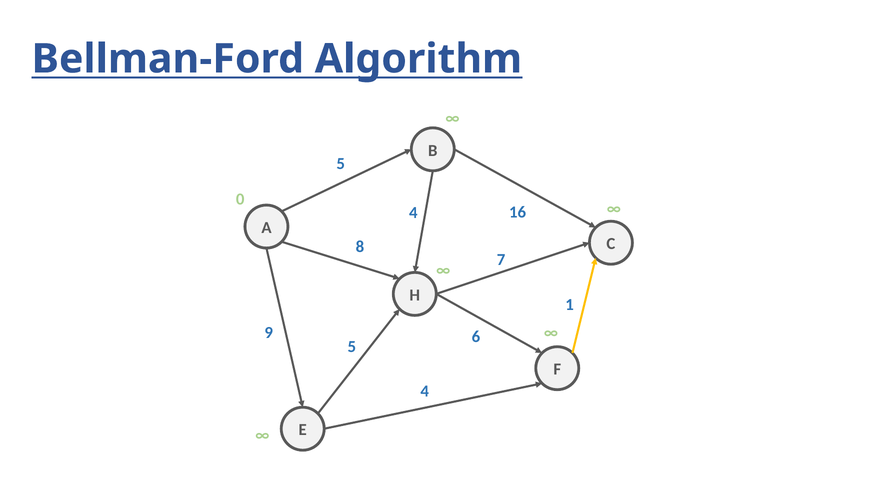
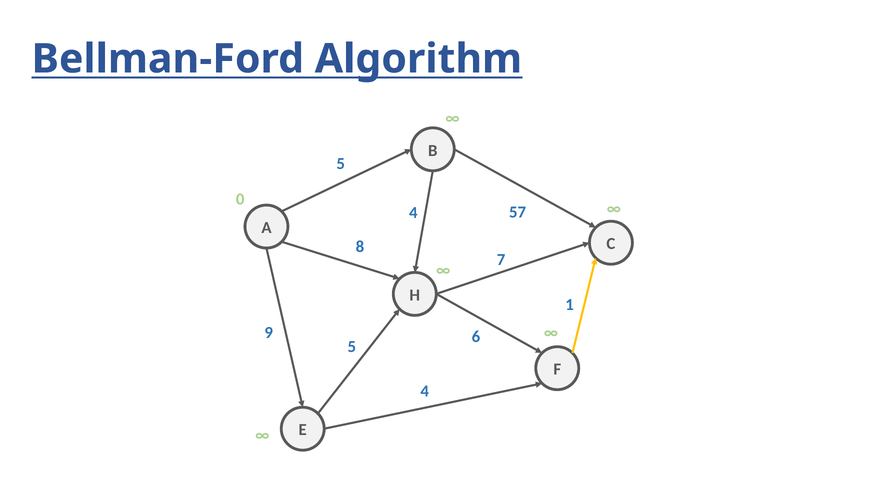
16: 16 -> 57
